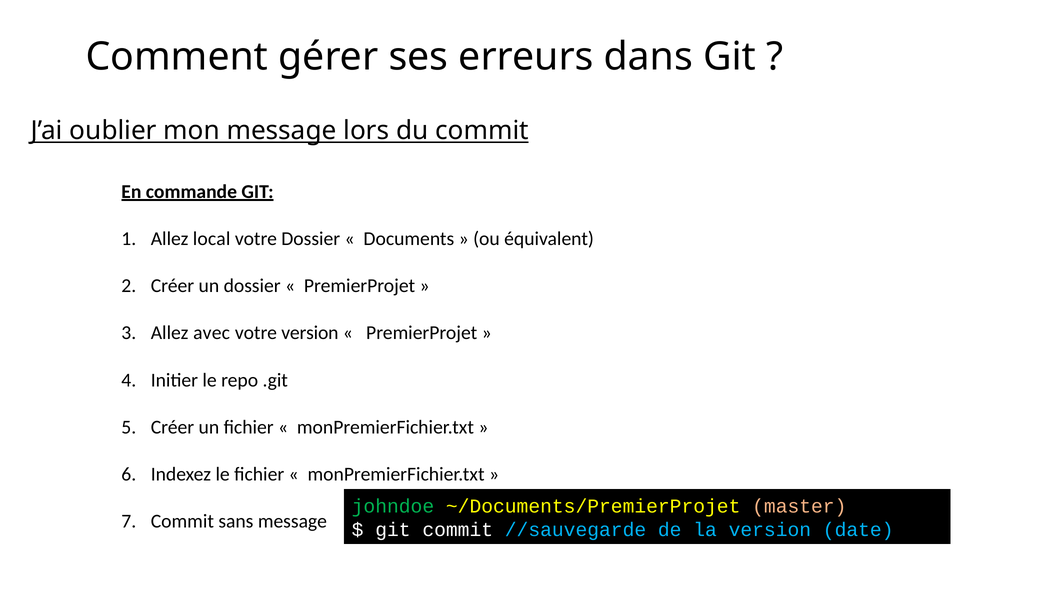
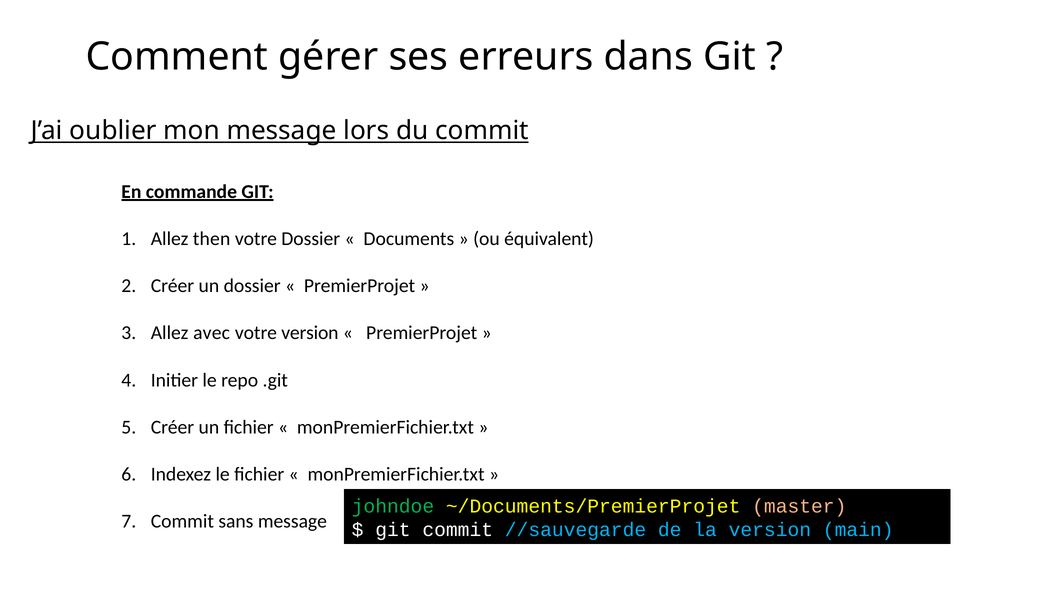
local: local -> then
date: date -> main
